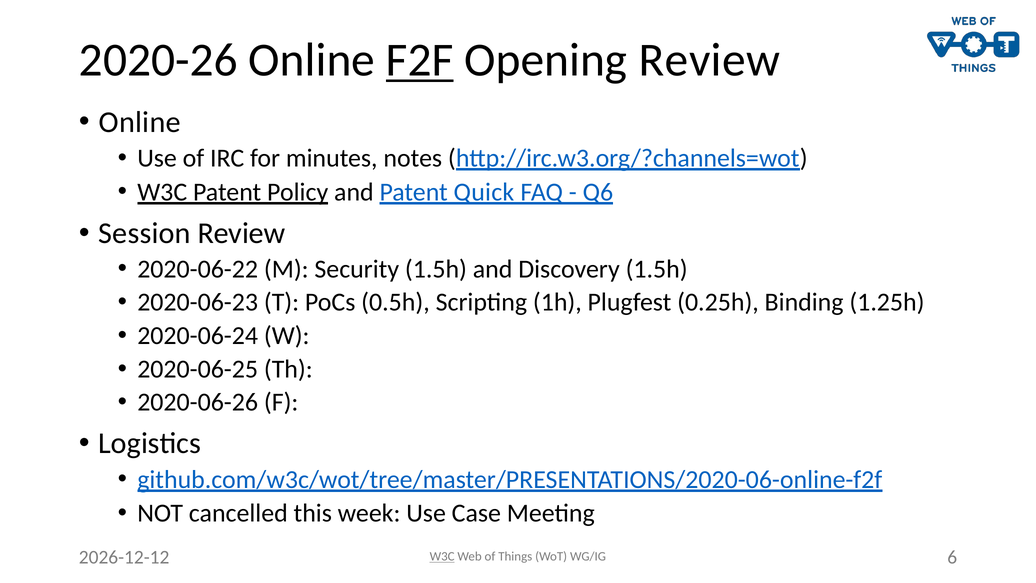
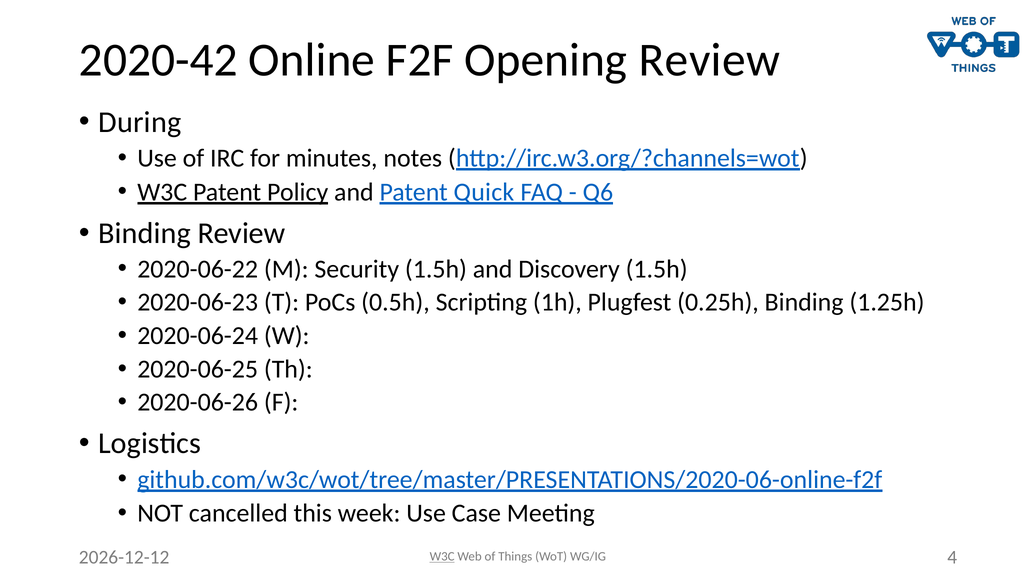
2020-26: 2020-26 -> 2020-42
F2F underline: present -> none
Online at (140, 122): Online -> During
Session at (145, 233): Session -> Binding
6: 6 -> 4
